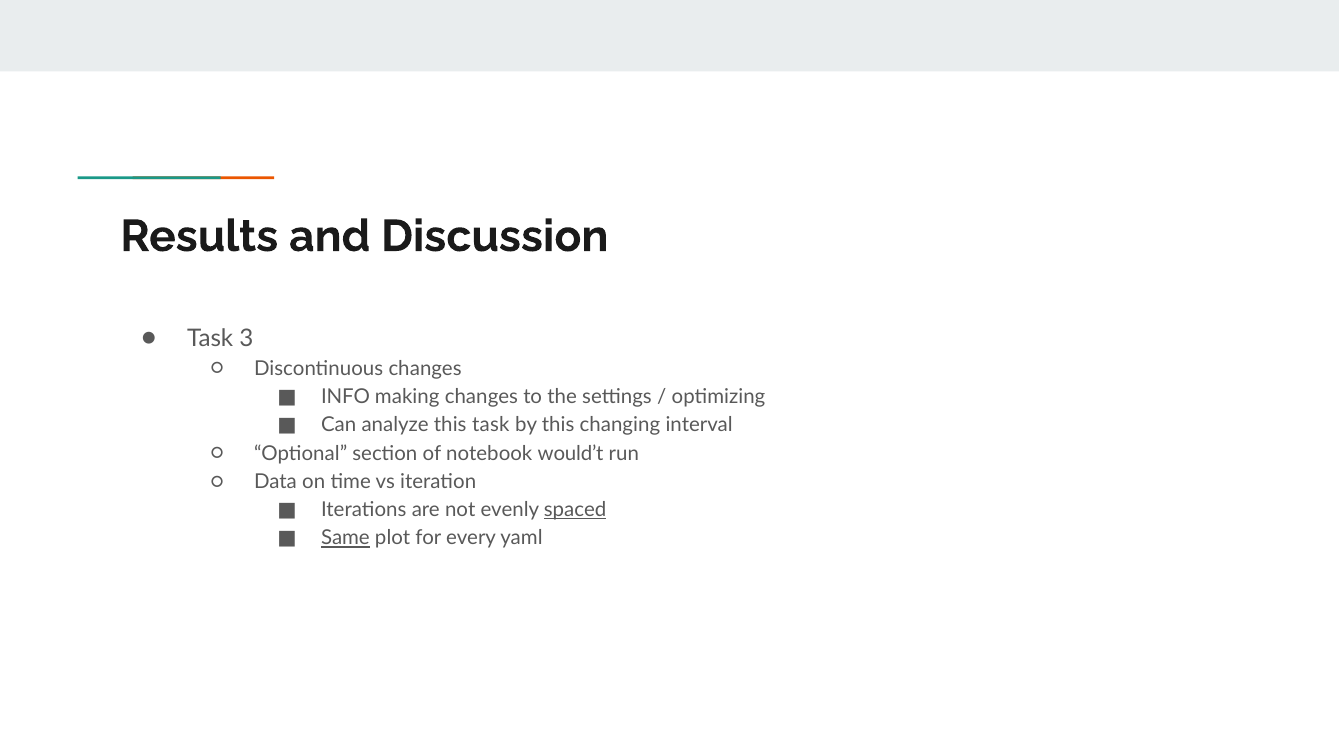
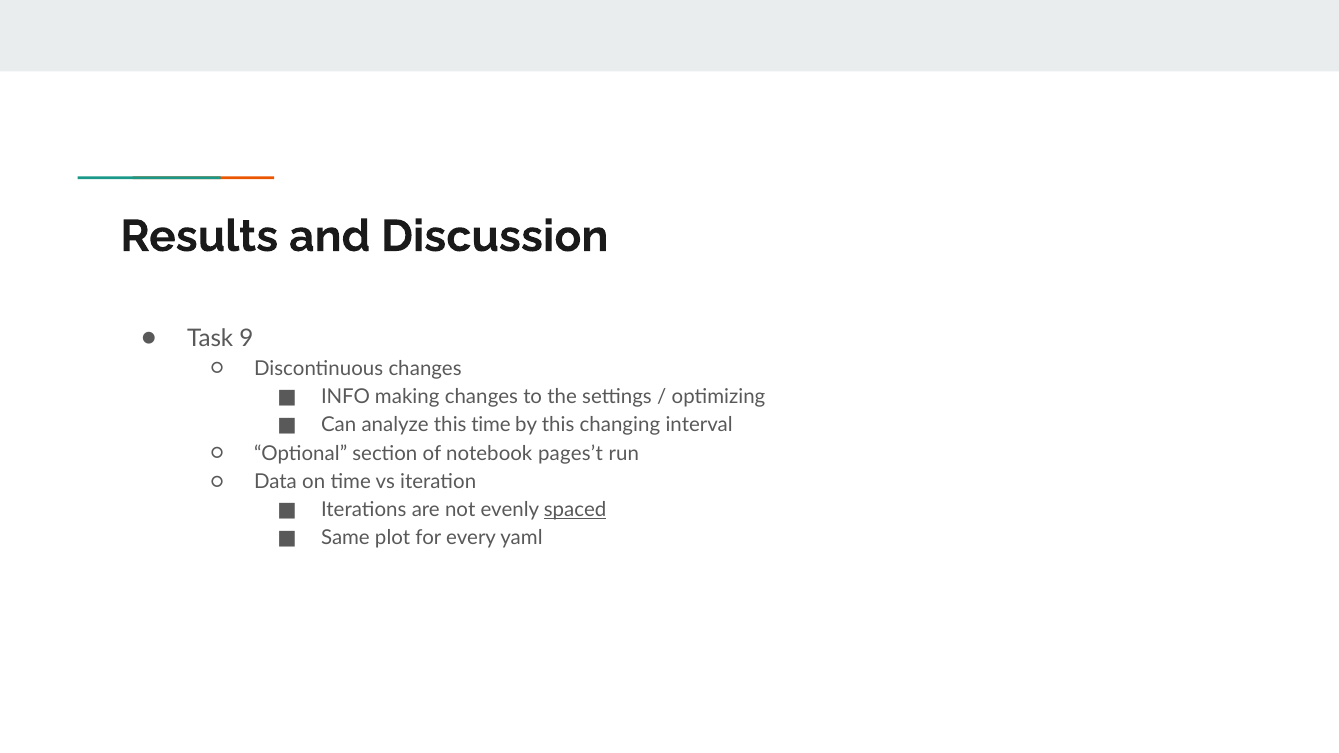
3: 3 -> 9
this task: task -> time
would’t: would’t -> pages’t
Same underline: present -> none
